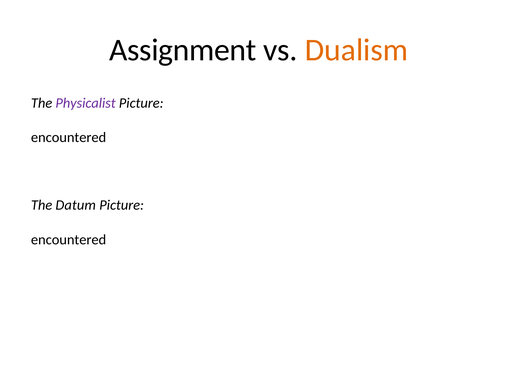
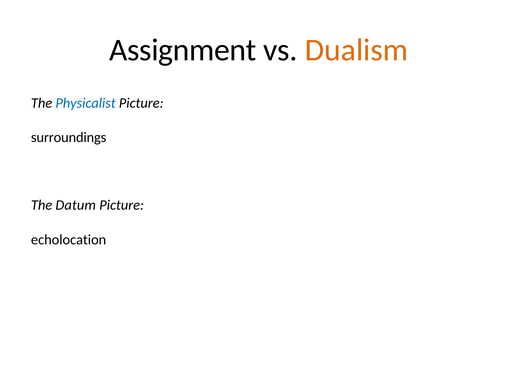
Physicalist colour: purple -> blue
encountered at (69, 137): encountered -> surroundings
encountered at (69, 239): encountered -> echolocation
